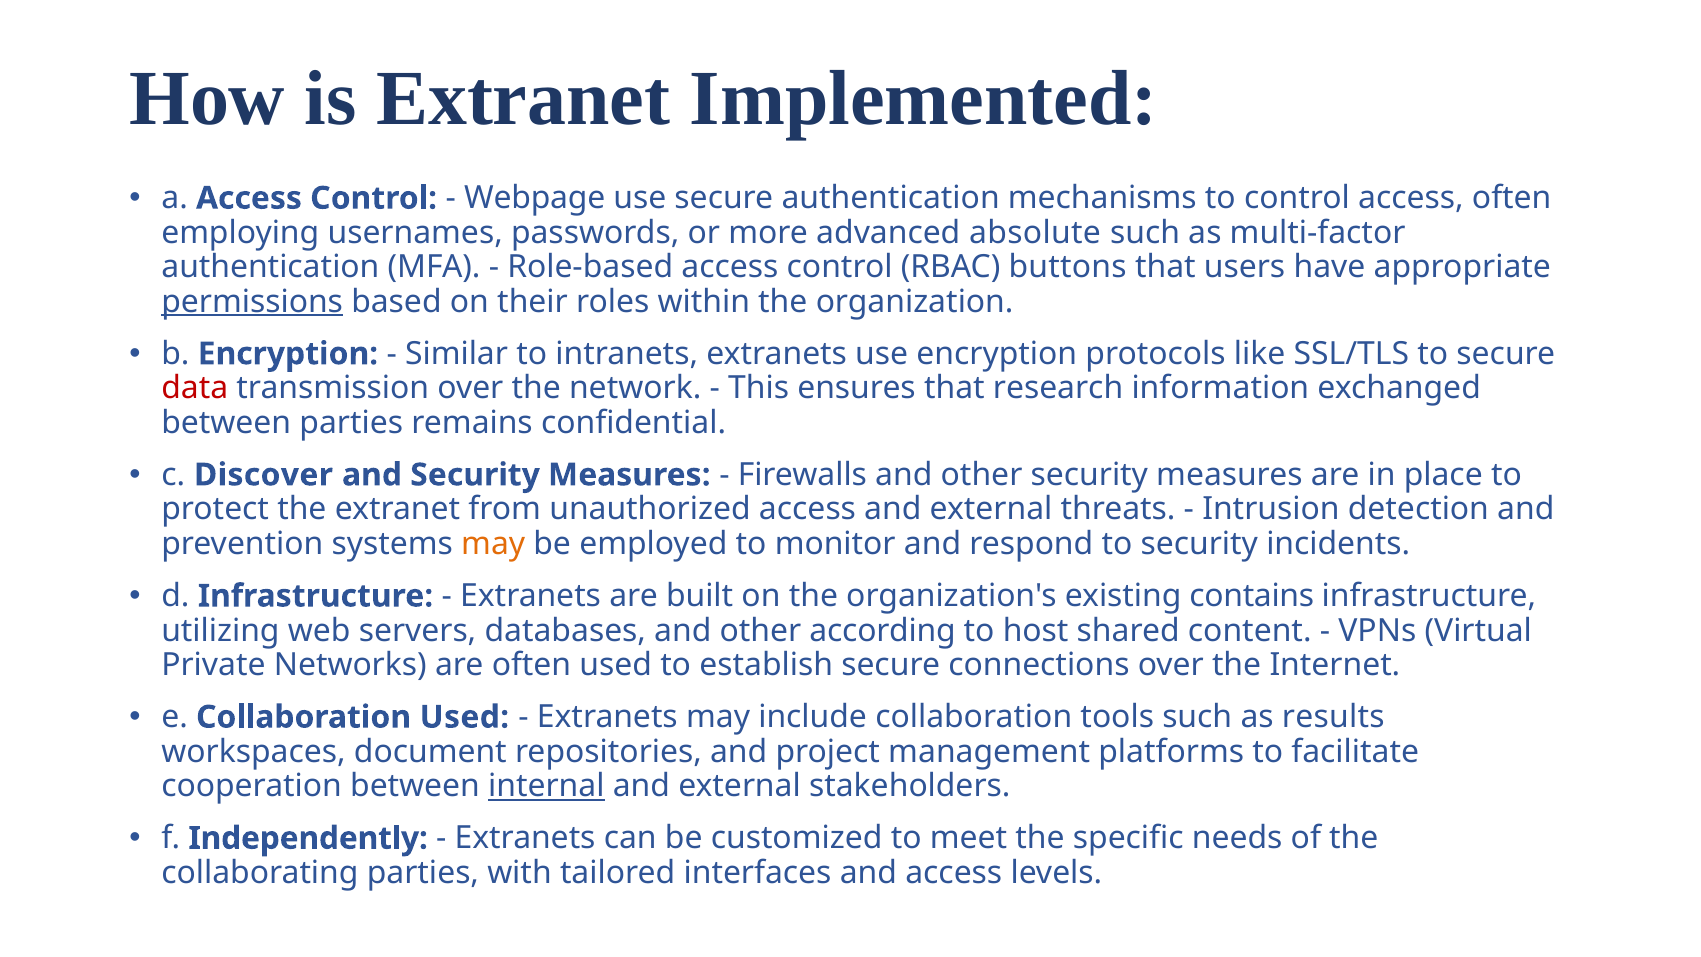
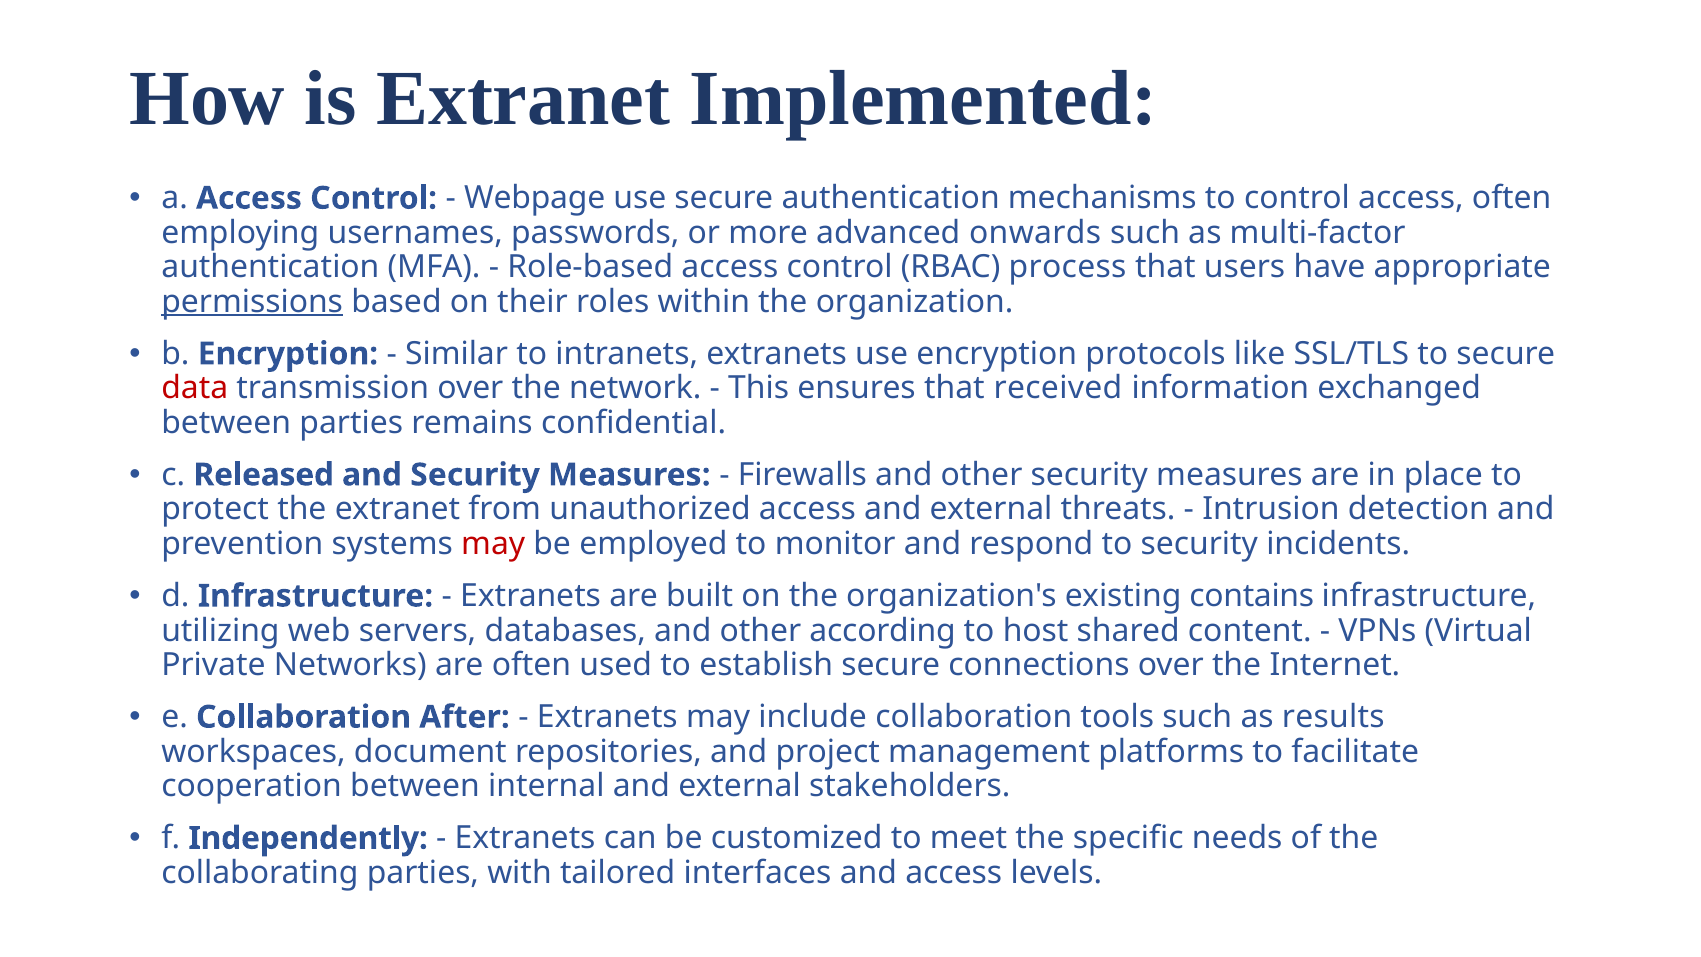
absolute: absolute -> onwards
buttons: buttons -> process
research: research -> received
Discover: Discover -> Released
may at (493, 544) colour: orange -> red
Collaboration Used: Used -> After
internal underline: present -> none
